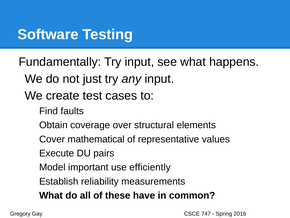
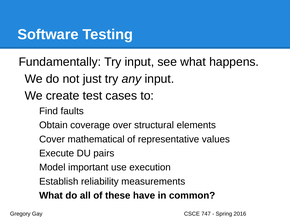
efficiently: efficiently -> execution
